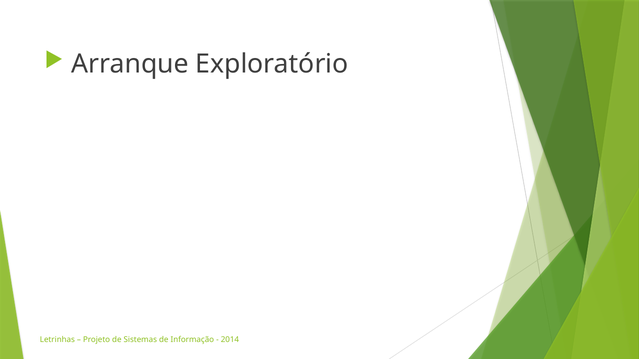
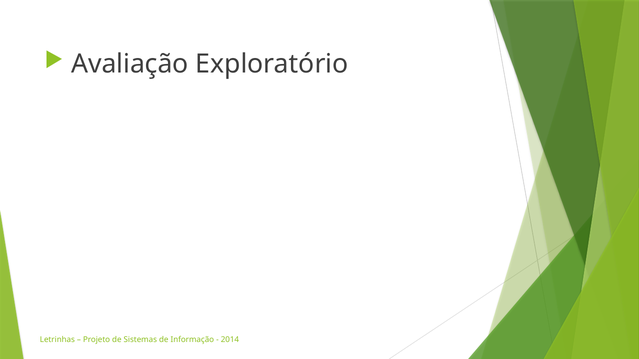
Arranque: Arranque -> Avaliação
